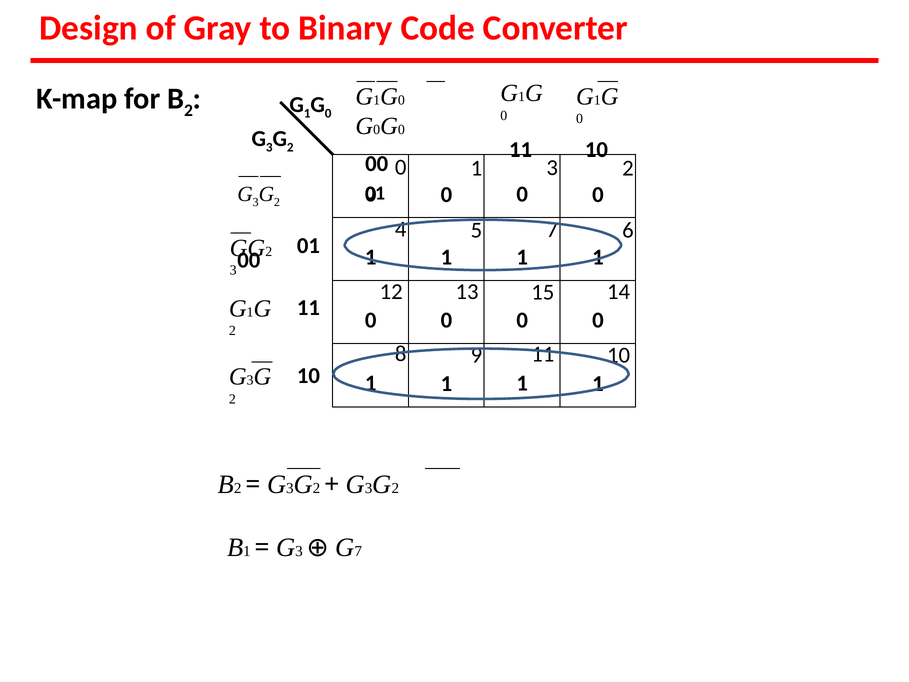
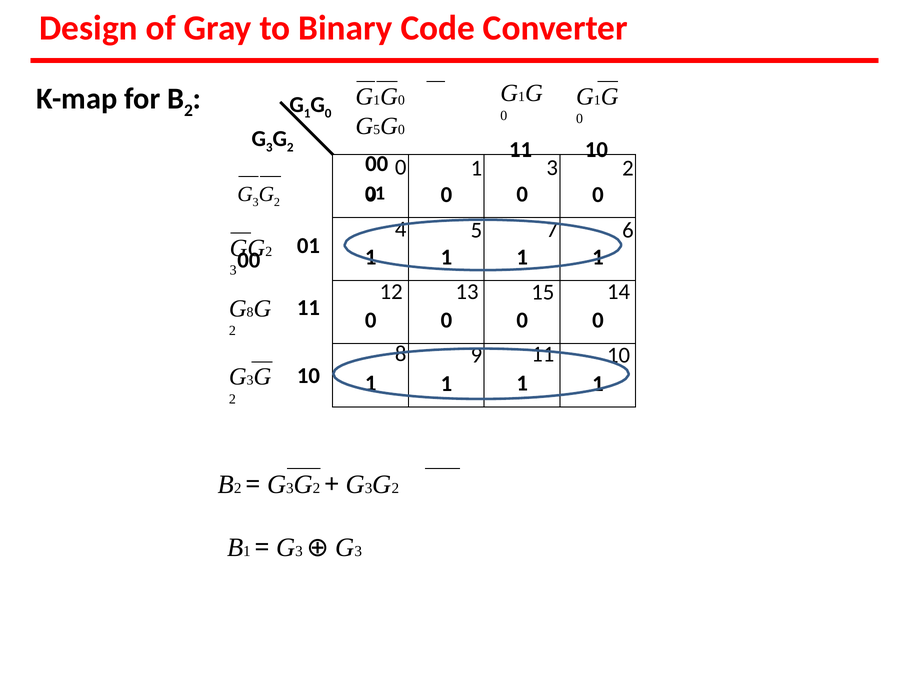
0 at (377, 129): 0 -> 5
1 at (250, 312): 1 -> 8
7 at (358, 551): 7 -> 3
